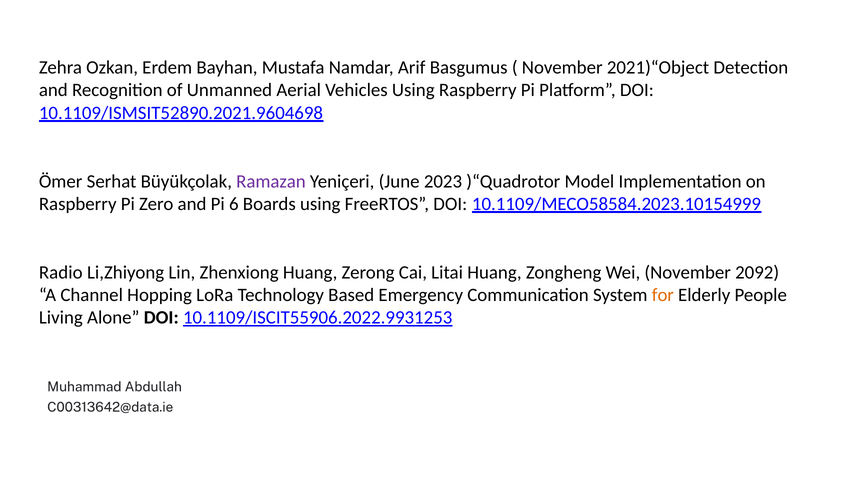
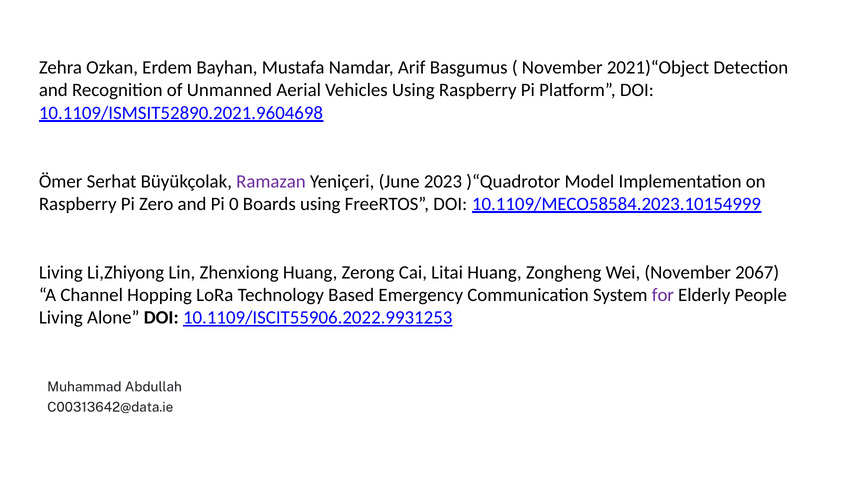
6: 6 -> 0
Radio at (61, 272): Radio -> Living
2092: 2092 -> 2067
for colour: orange -> purple
